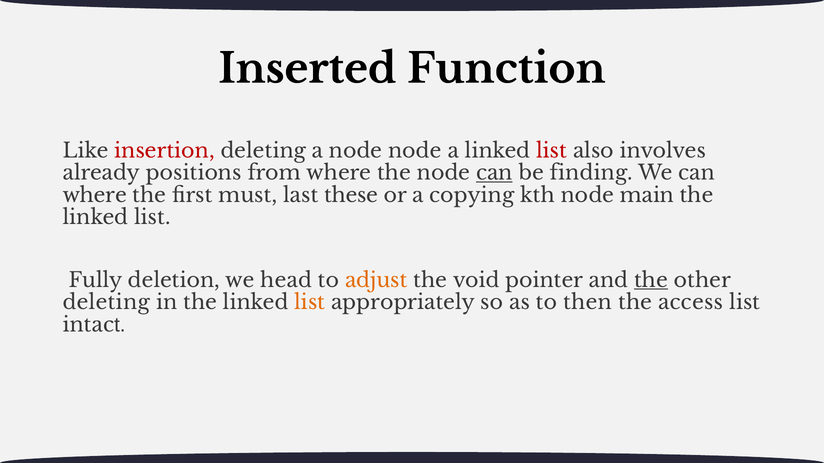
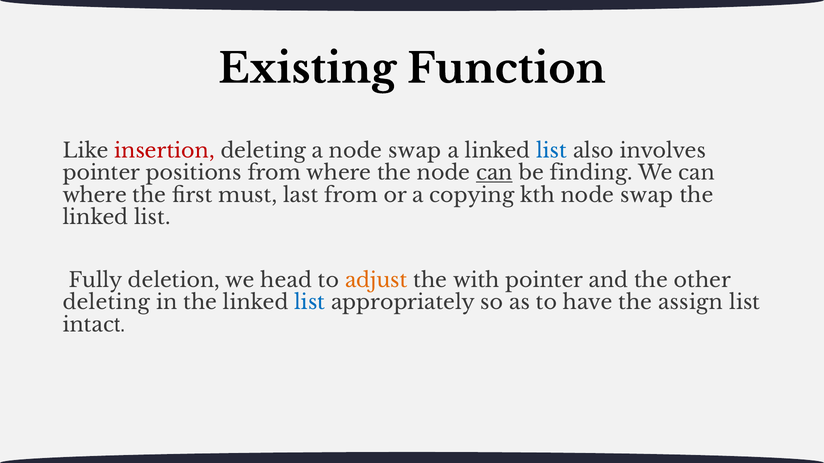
Inserted: Inserted -> Existing
a node node: node -> swap
list at (552, 151) colour: red -> blue
already at (101, 173): already -> pointer
last these: these -> from
kth node main: main -> swap
void: void -> with
the at (651, 281) underline: present -> none
list at (310, 303) colour: orange -> blue
then: then -> have
access: access -> assign
